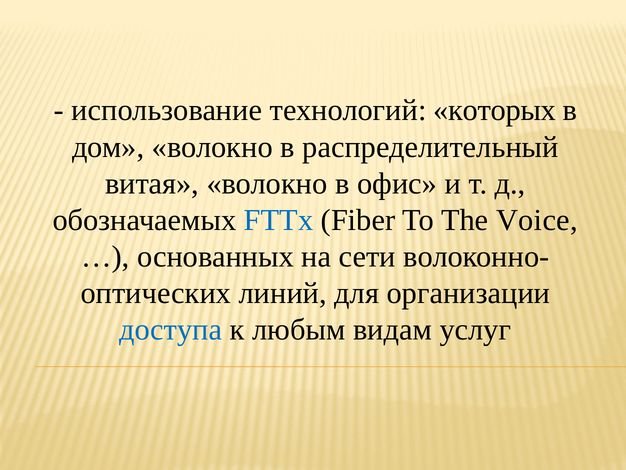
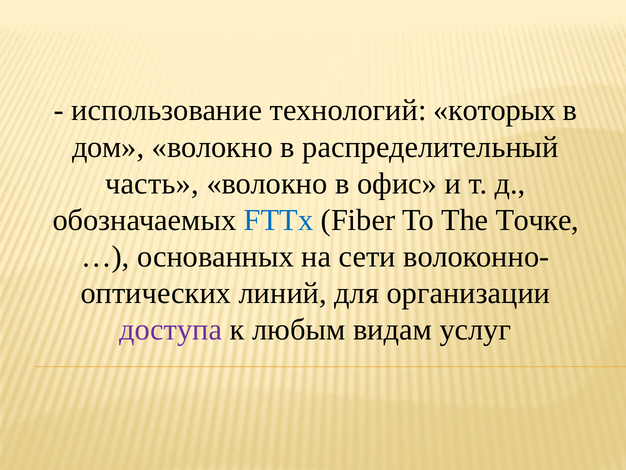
витая: витая -> часть
Voice: Voice -> Точке
доступа colour: blue -> purple
